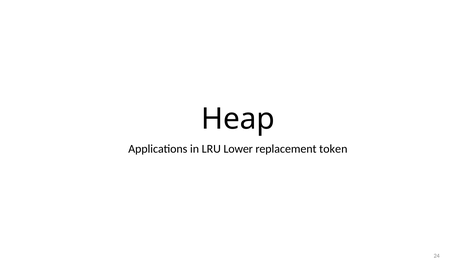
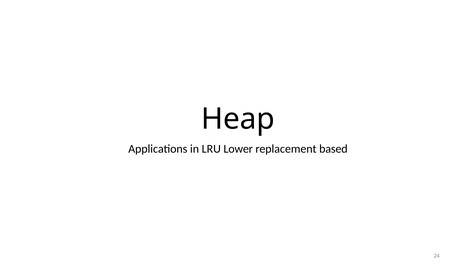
token: token -> based
